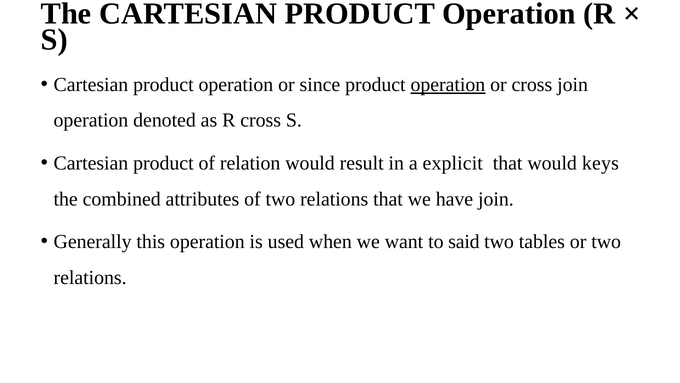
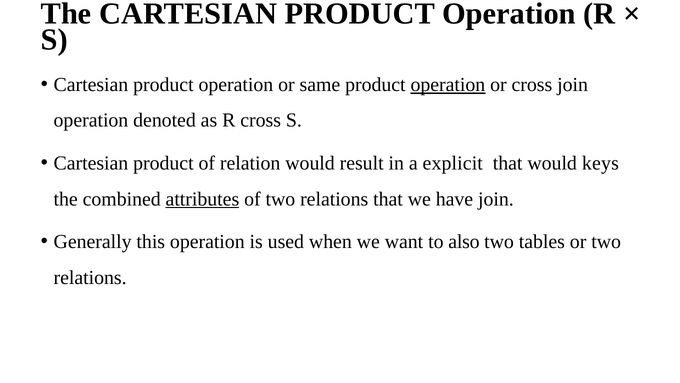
since: since -> same
attributes underline: none -> present
said: said -> also
